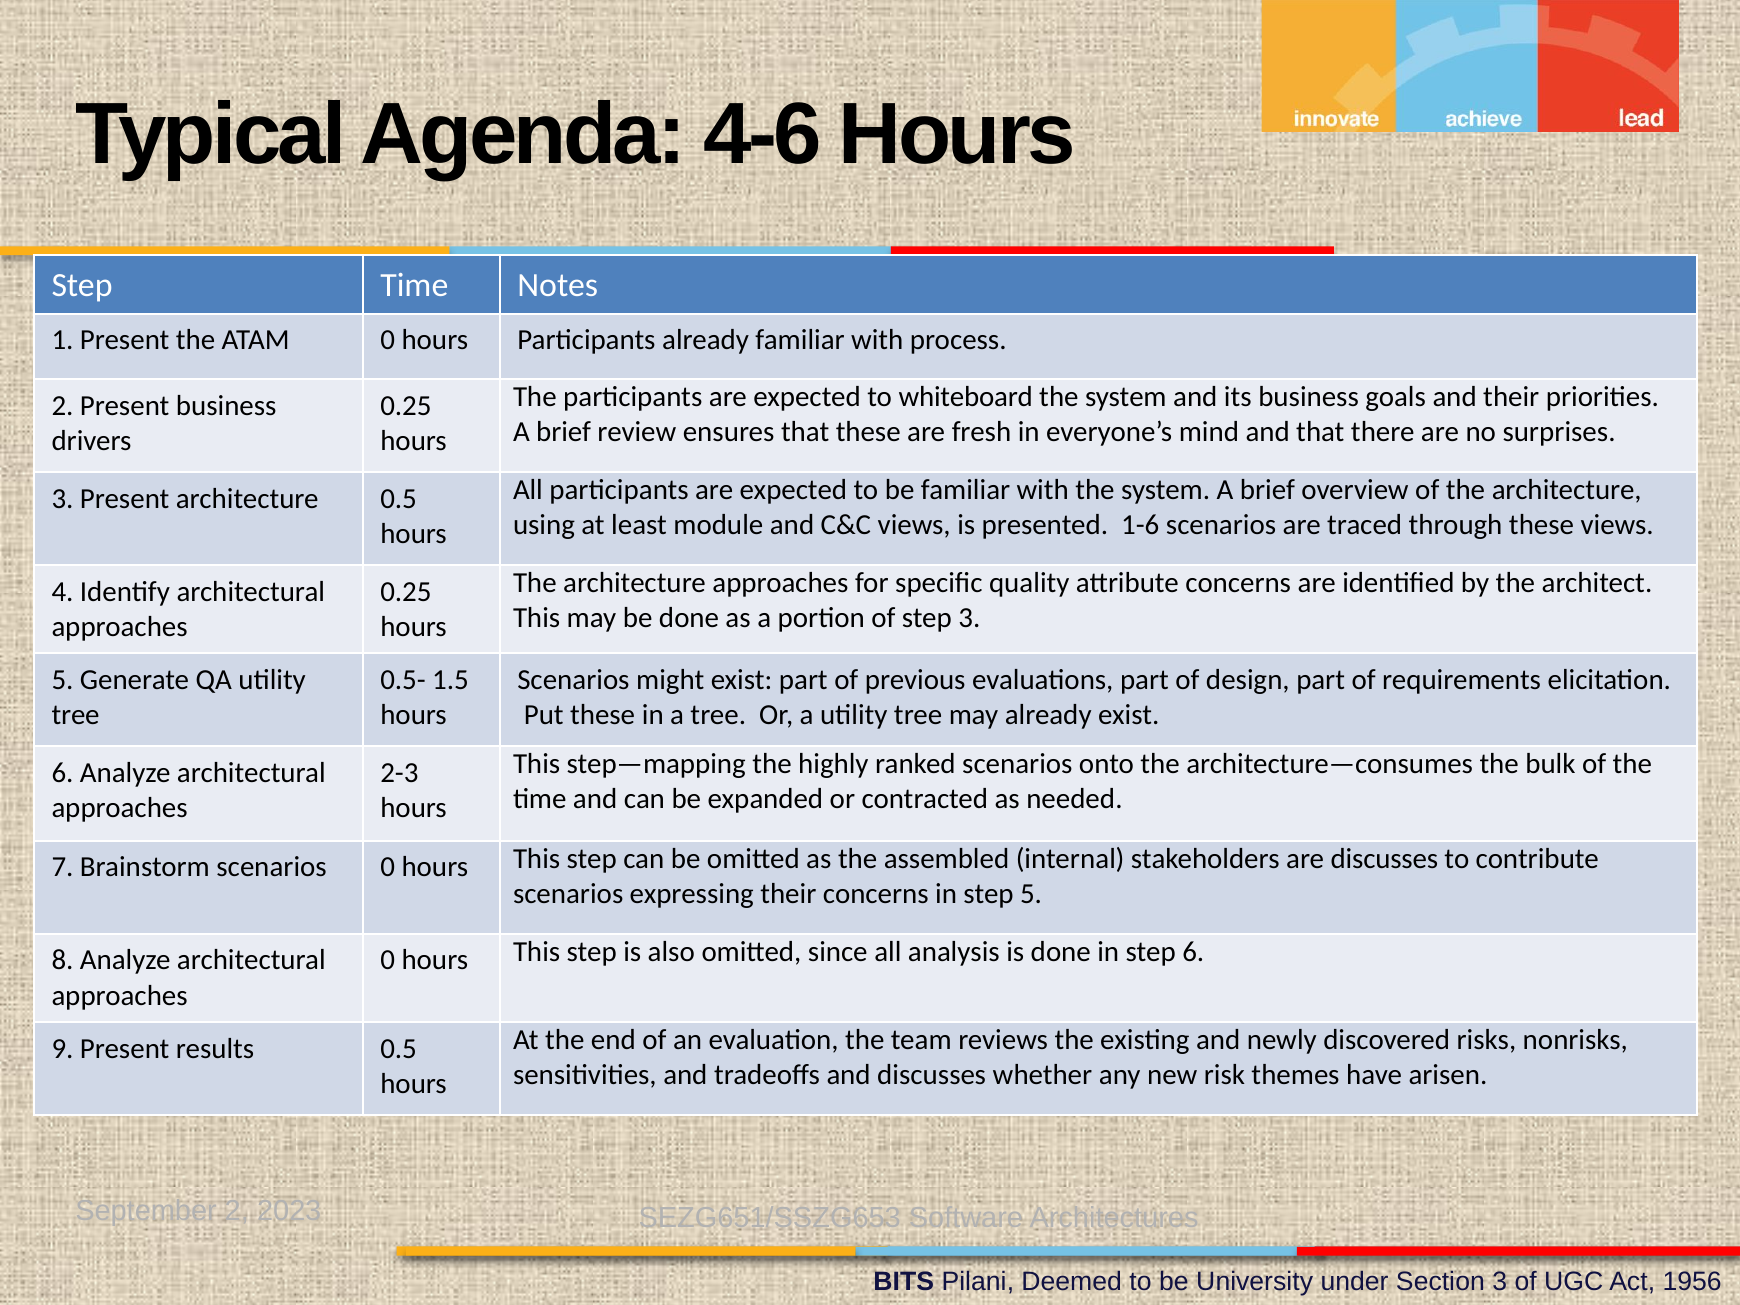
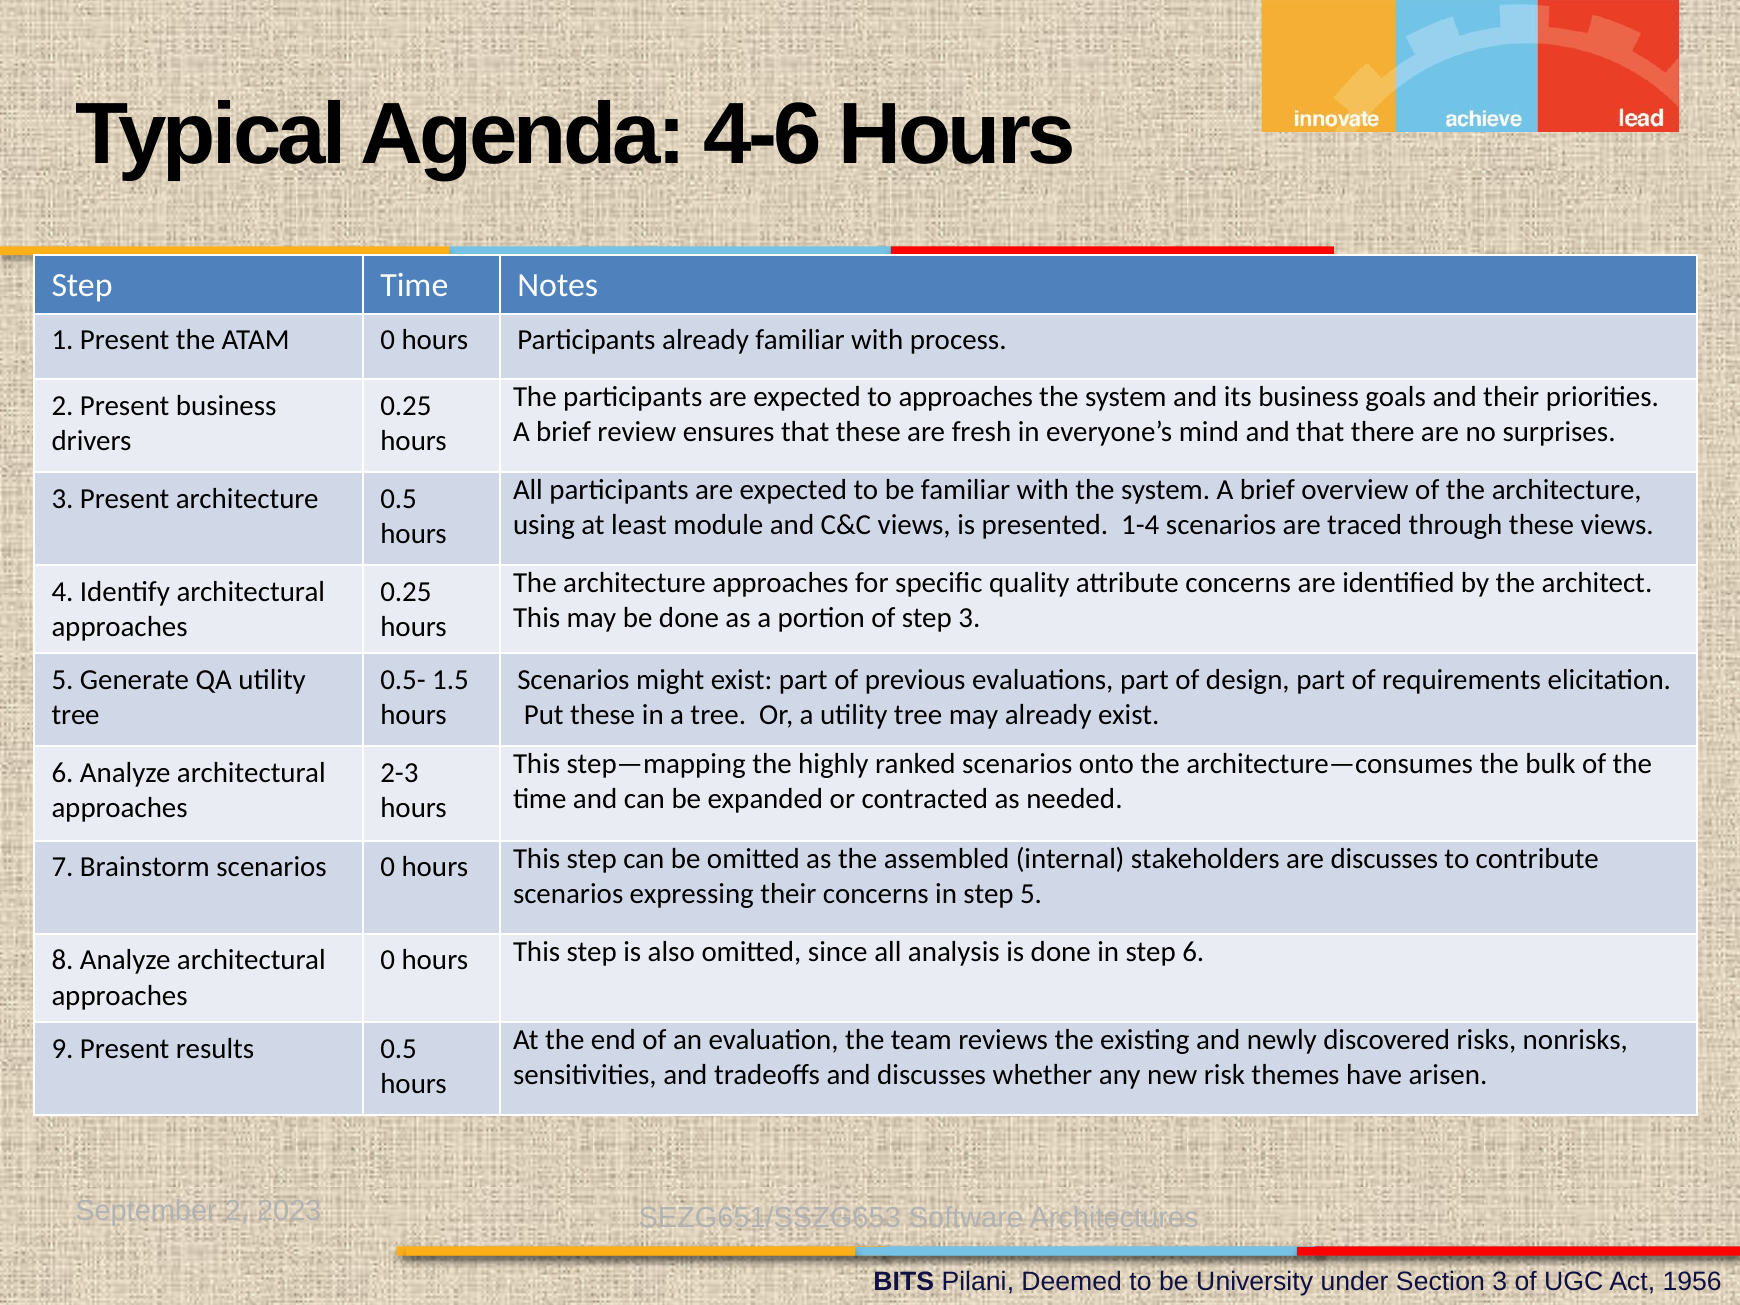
to whiteboard: whiteboard -> approaches
1-6: 1-6 -> 1-4
